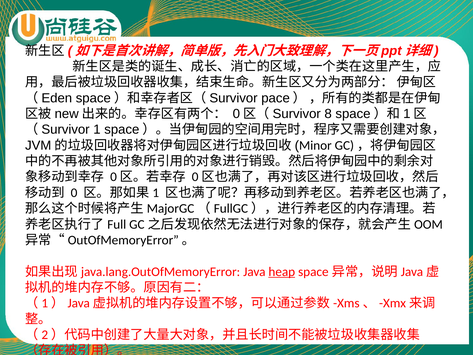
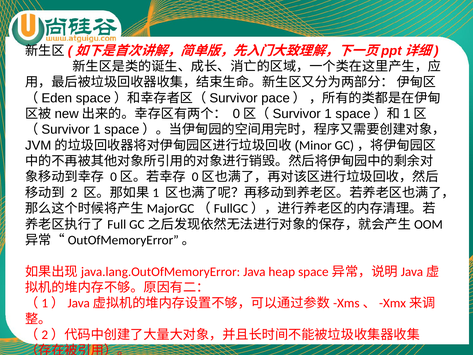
8 at (328, 114): 8 -> 1
0: 0 -> 2
heap underline: present -> none
